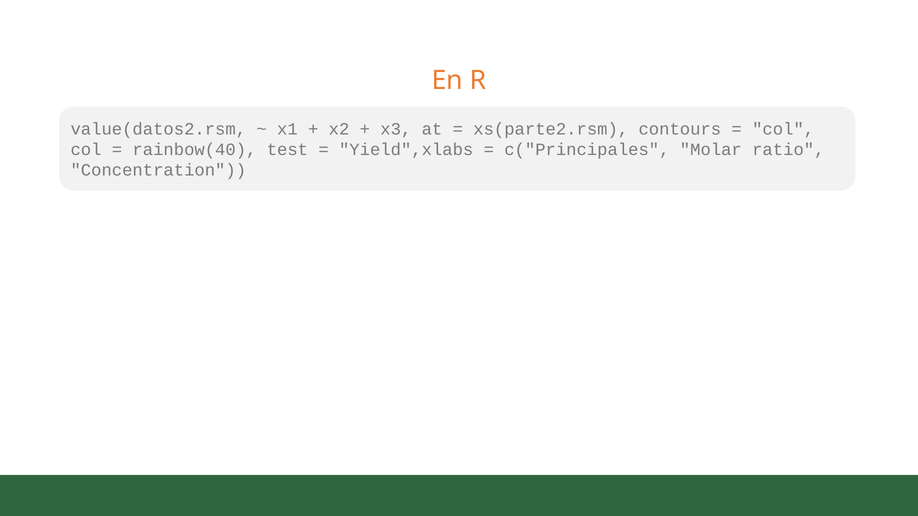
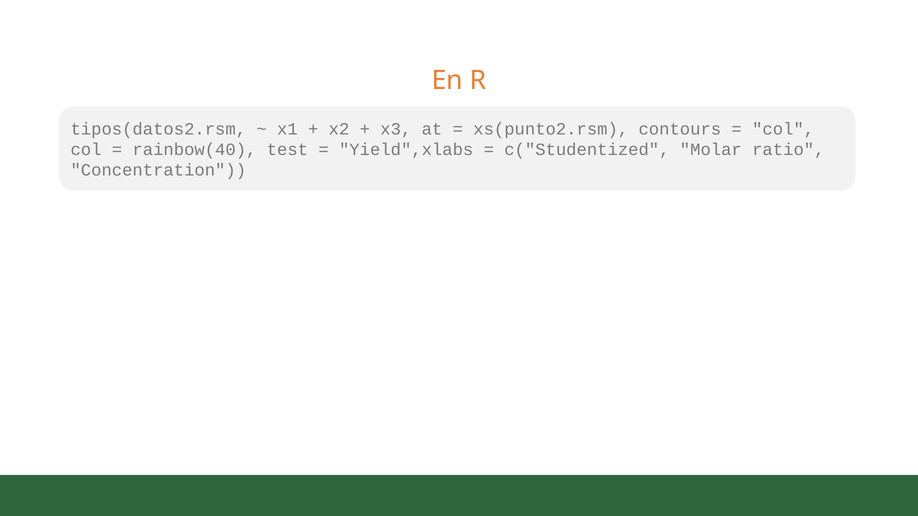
value(datos2.rsm: value(datos2.rsm -> tipos(datos2.rsm
xs(parte2.rsm: xs(parte2.rsm -> xs(punto2.rsm
c("Principales: c("Principales -> c("Studentized
